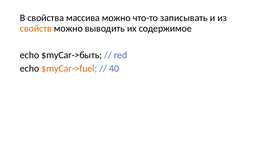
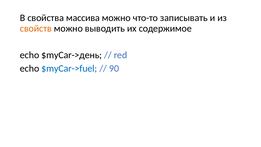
$myCar->быть: $myCar->быть -> $myCar->день
$myCar->fuel colour: orange -> blue
40: 40 -> 90
